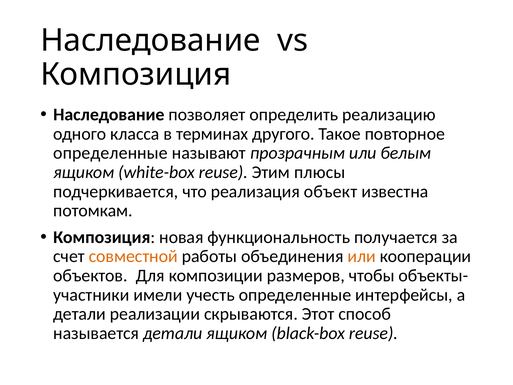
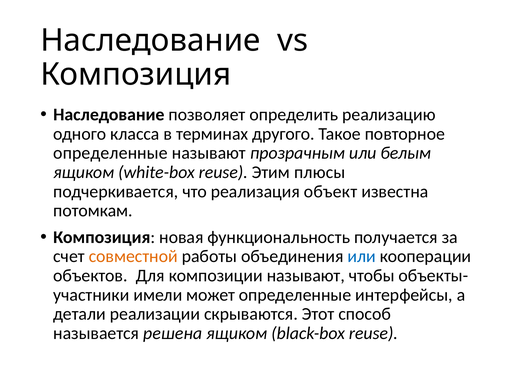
или at (362, 256) colour: orange -> blue
композиции размеров: размеров -> называют
учесть: учесть -> может
называется детали: детали -> решена
